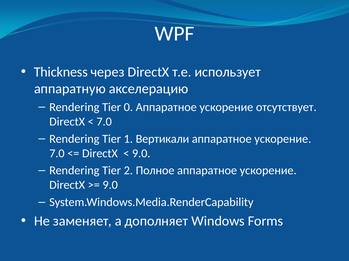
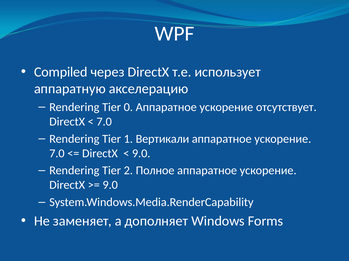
Thickness: Thickness -> Compiled
